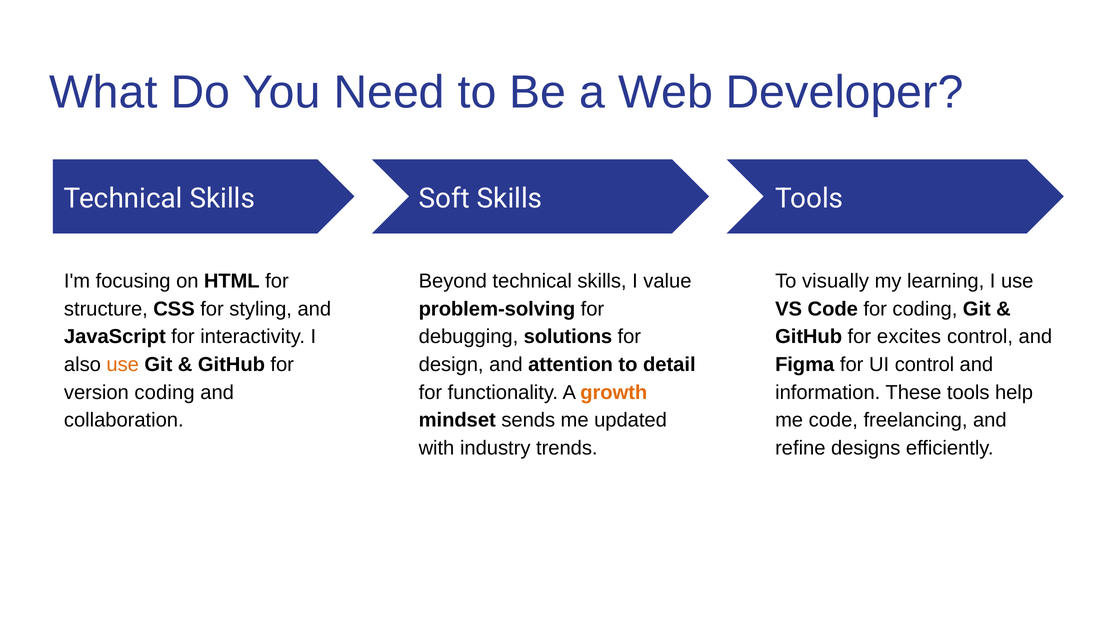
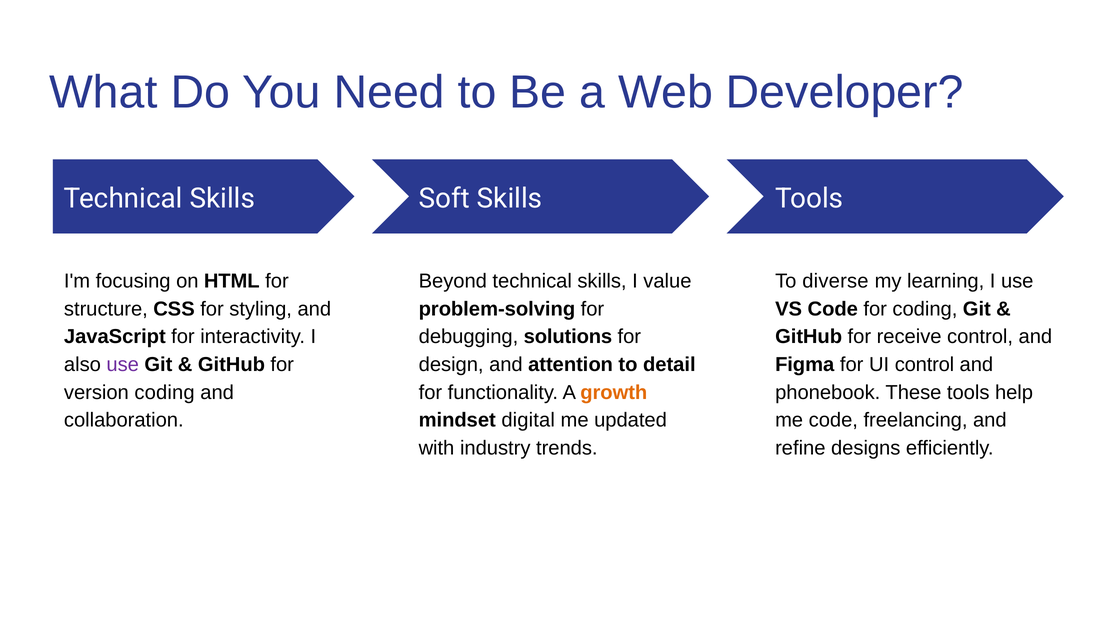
visually: visually -> diverse
excites: excites -> receive
use at (123, 365) colour: orange -> purple
information: information -> phonebook
sends: sends -> digital
